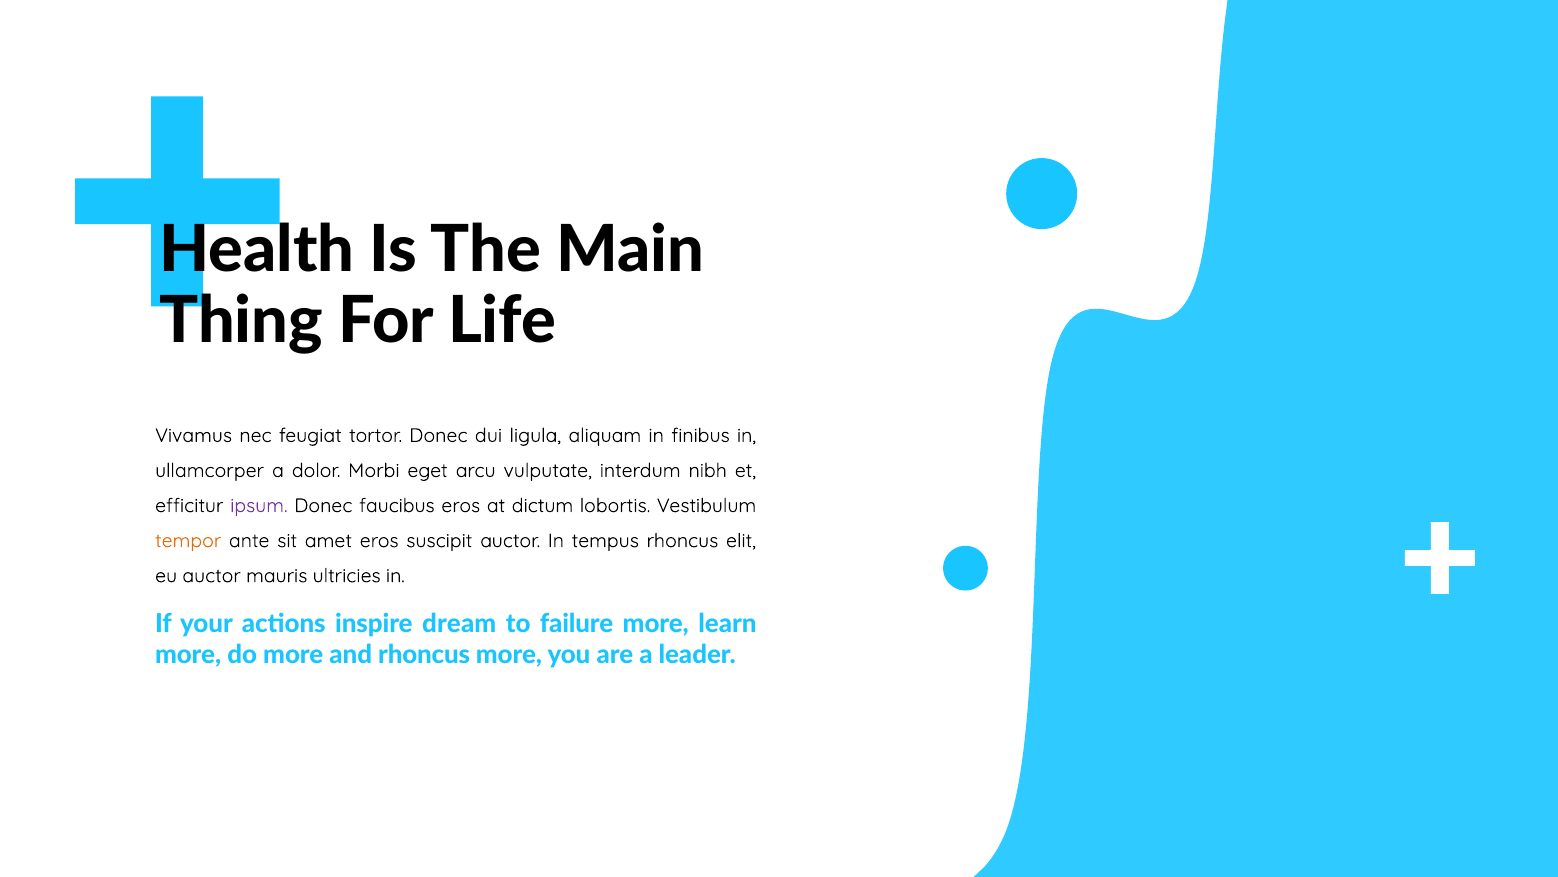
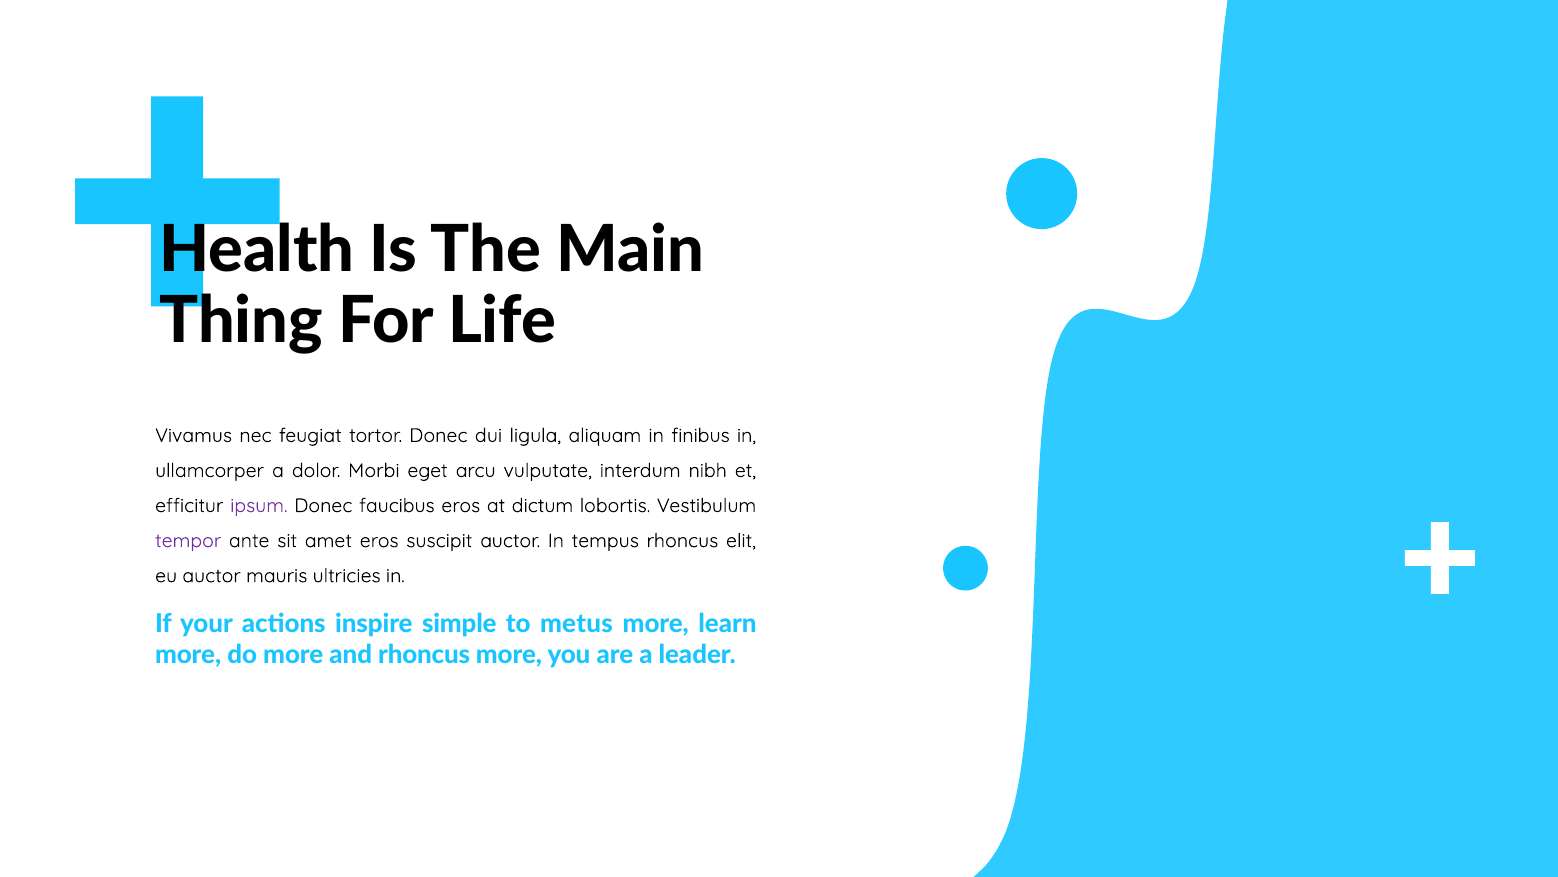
tempor colour: orange -> purple
dream: dream -> simple
failure: failure -> metus
